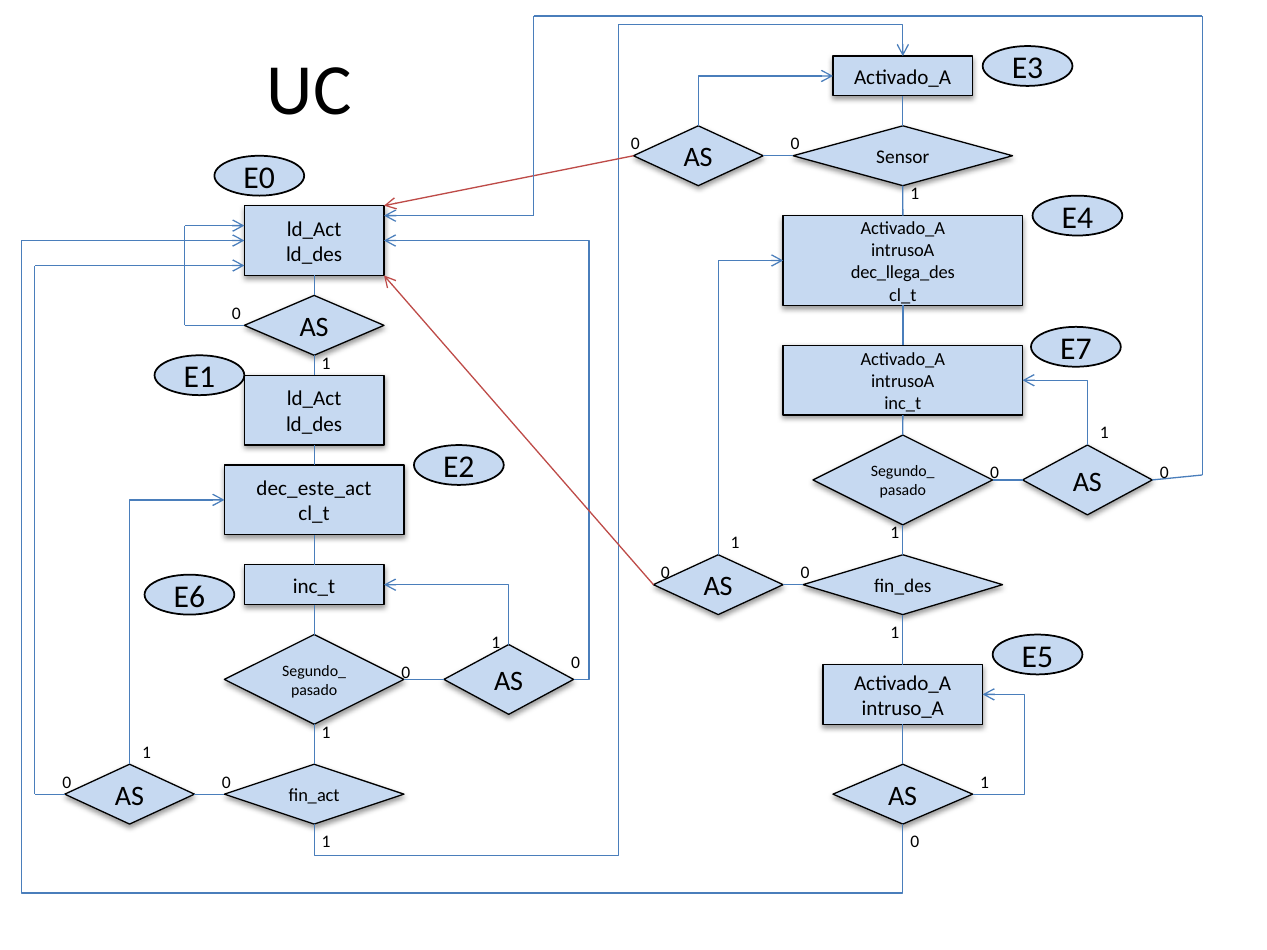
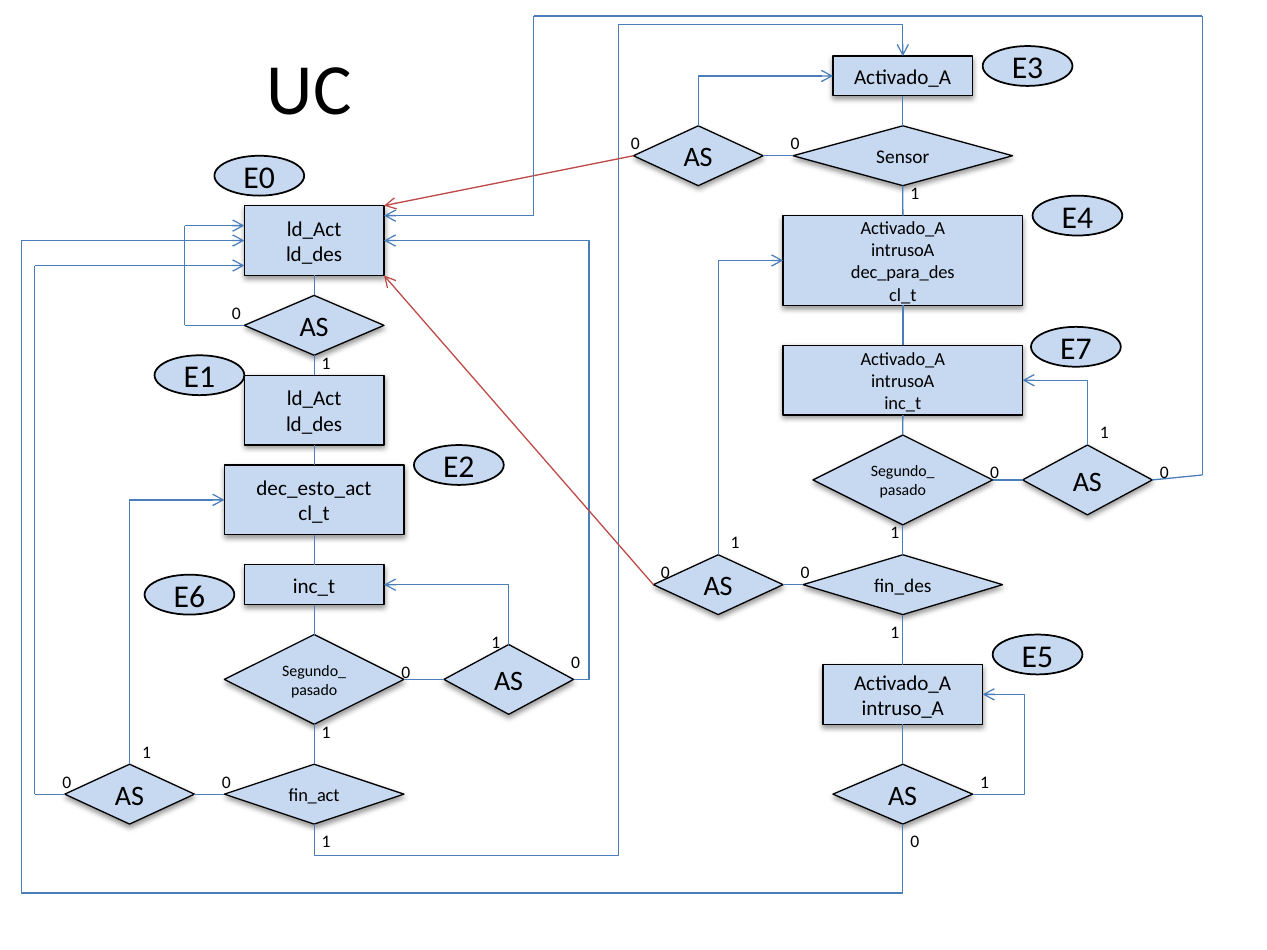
dec_llega_des: dec_llega_des -> dec_para_des
dec_este_act: dec_este_act -> dec_esto_act
